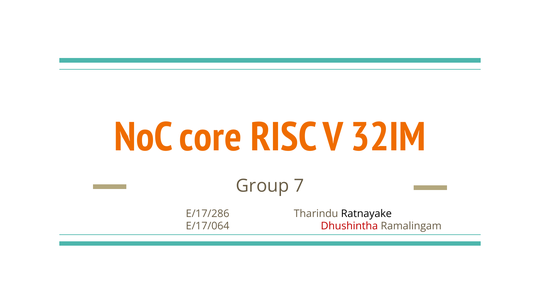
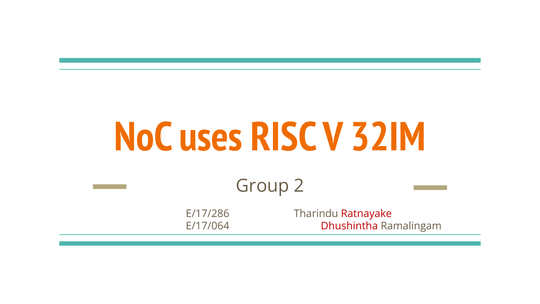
core: core -> uses
7: 7 -> 2
Ratnayake colour: black -> red
